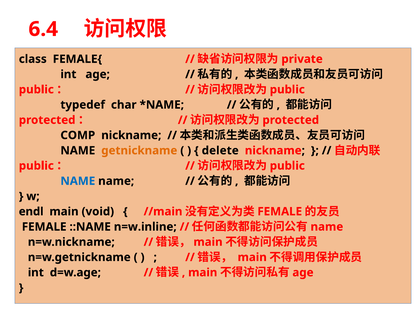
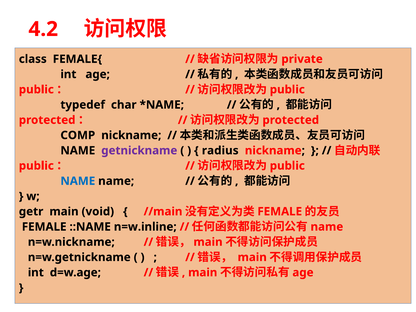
6.4: 6.4 -> 4.2
getnickname colour: orange -> purple
delete: delete -> radius
endl: endl -> getr
